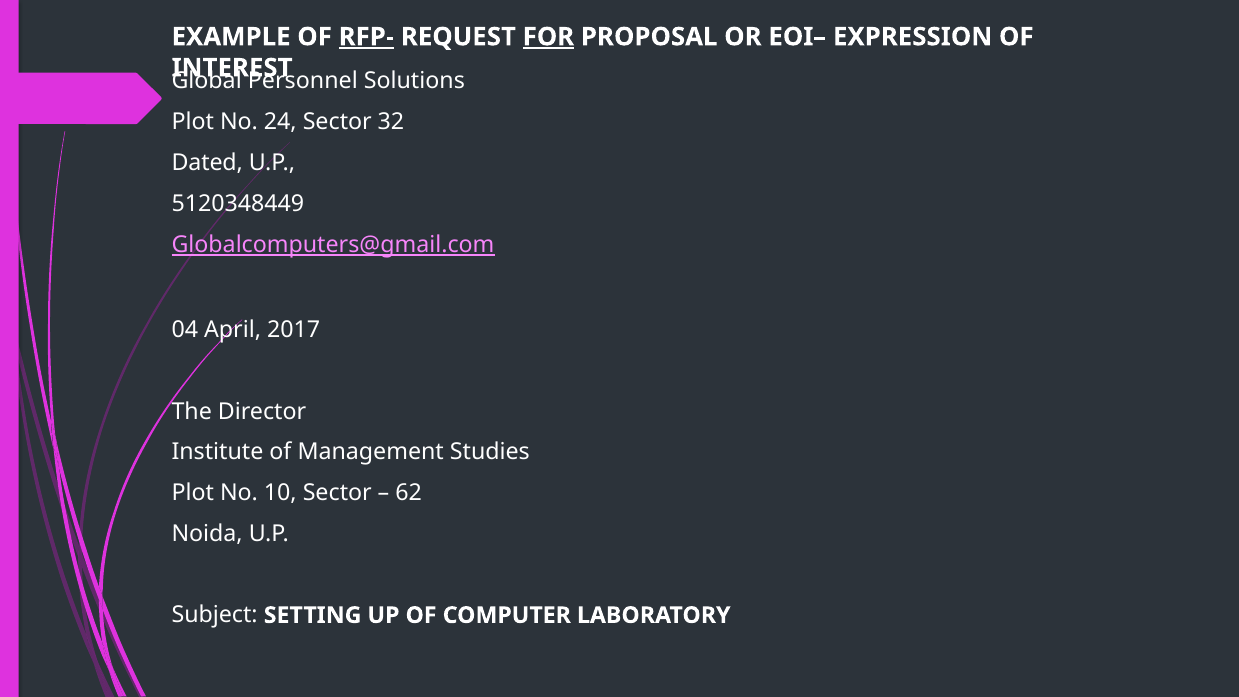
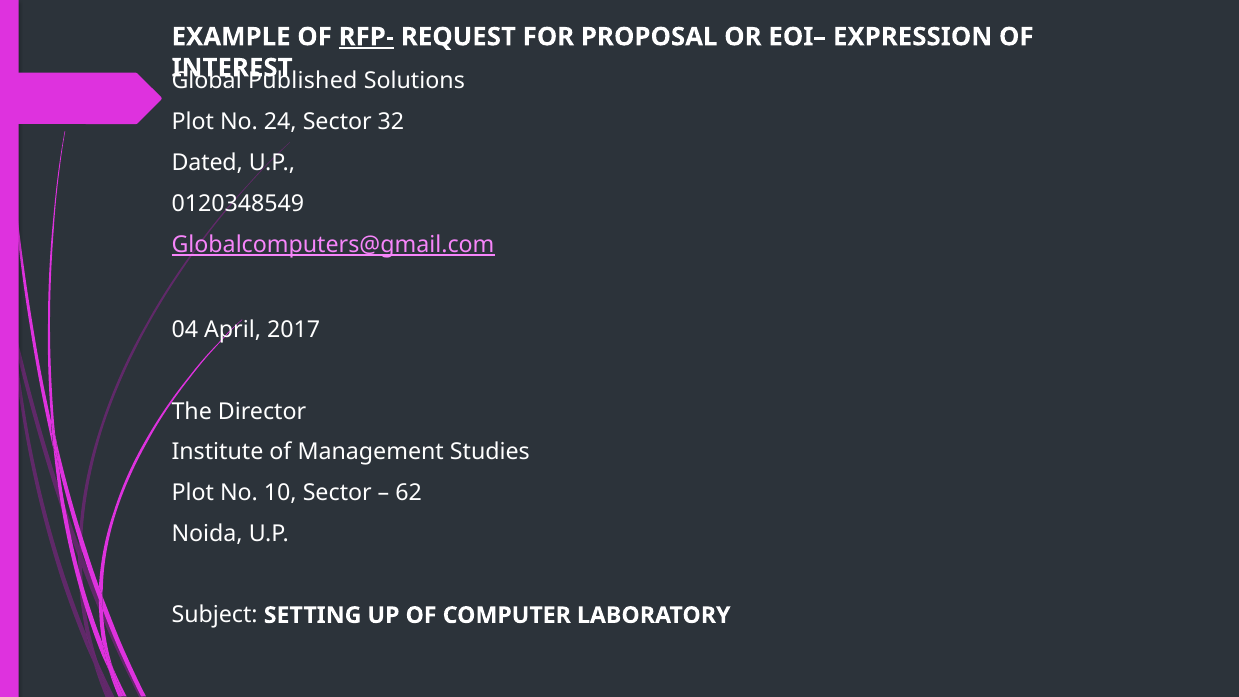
FOR underline: present -> none
Personnel: Personnel -> Published
5120348449: 5120348449 -> 0120348549
